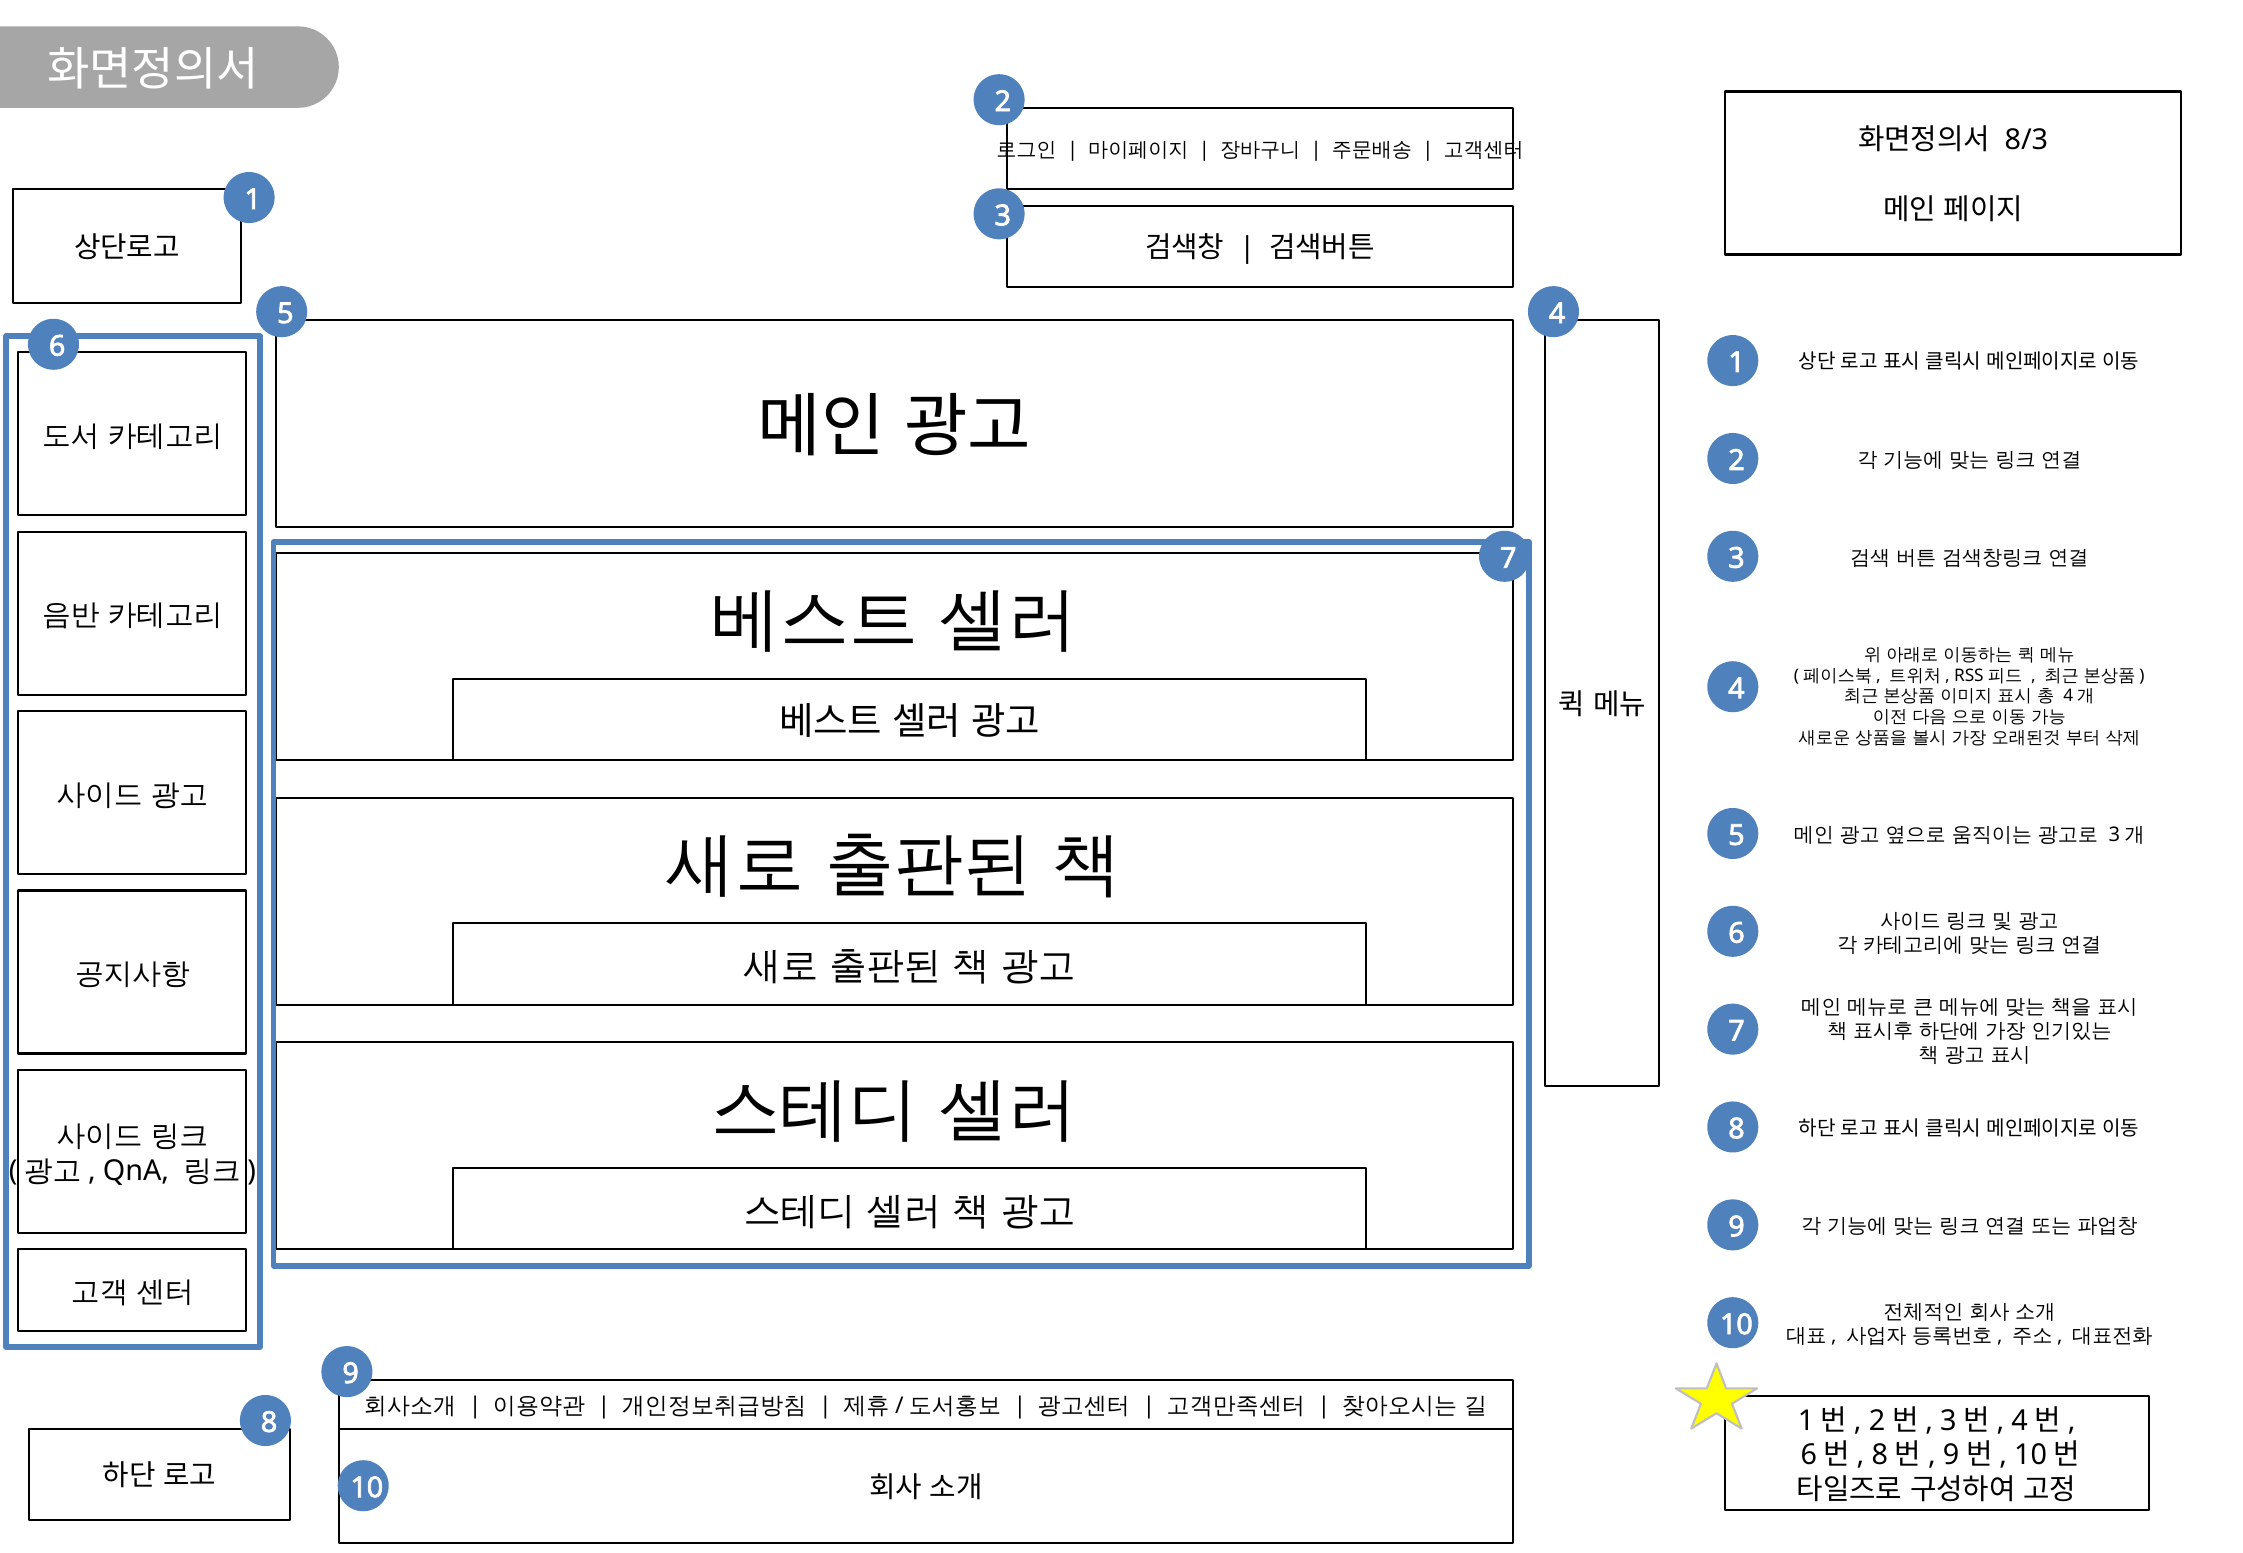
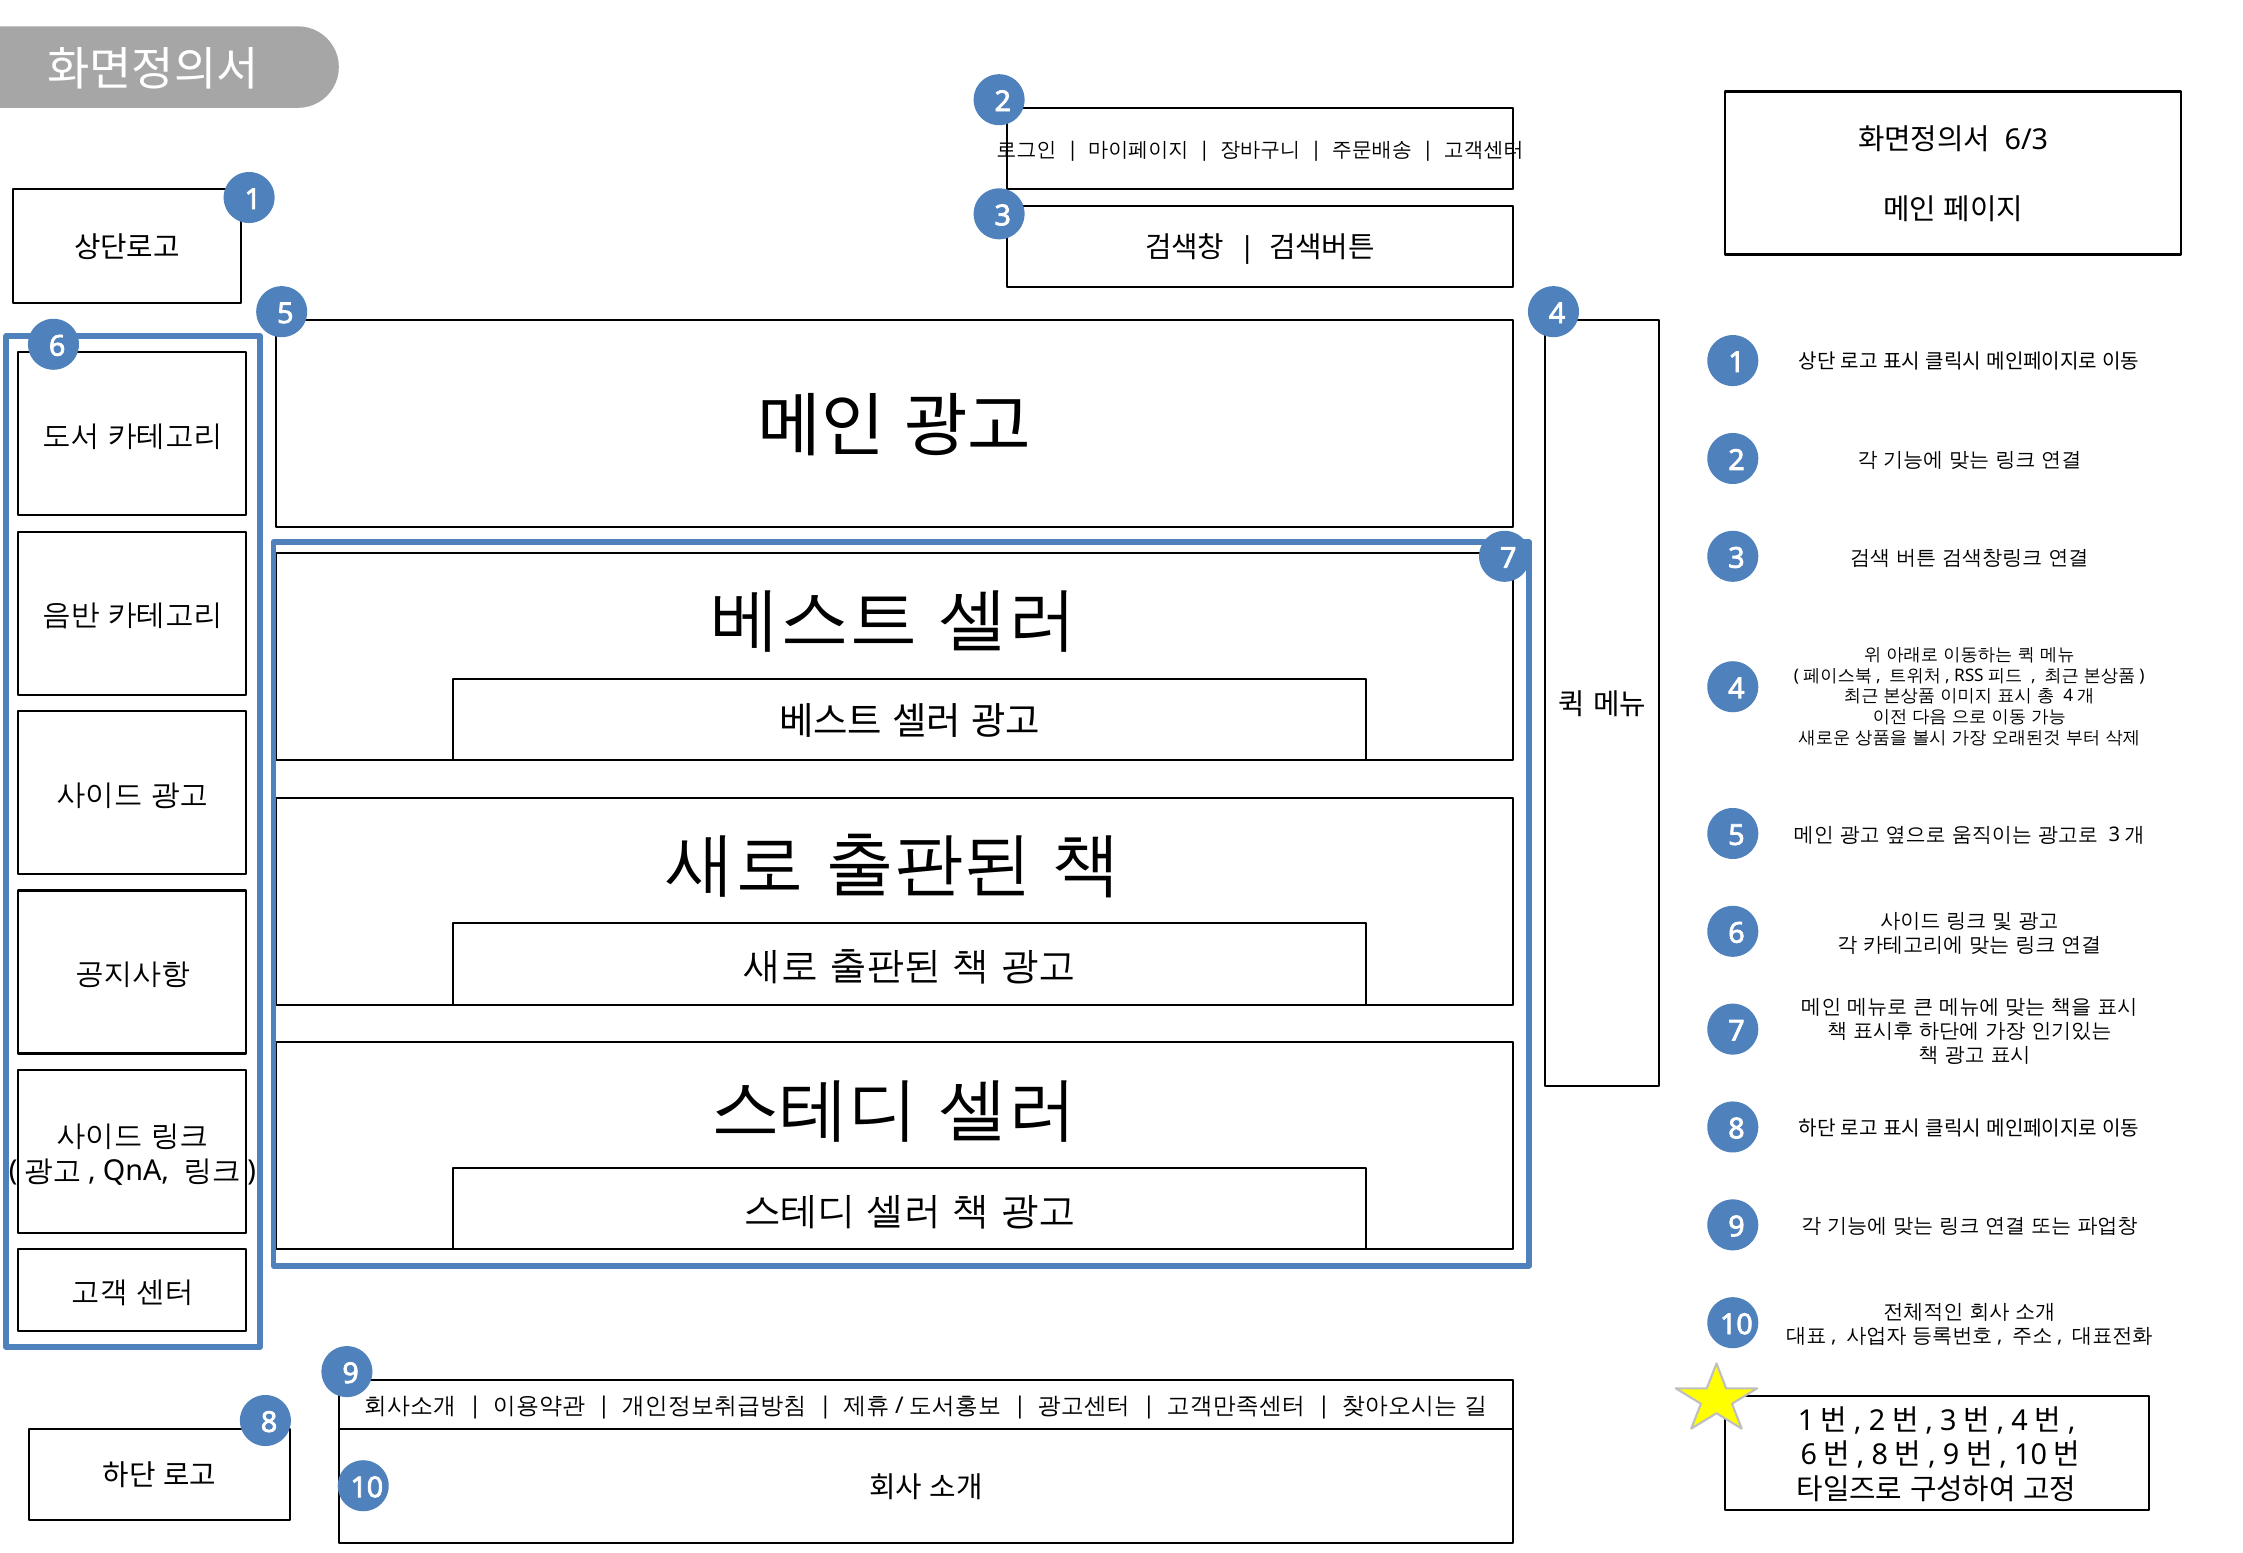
8/3: 8/3 -> 6/3
